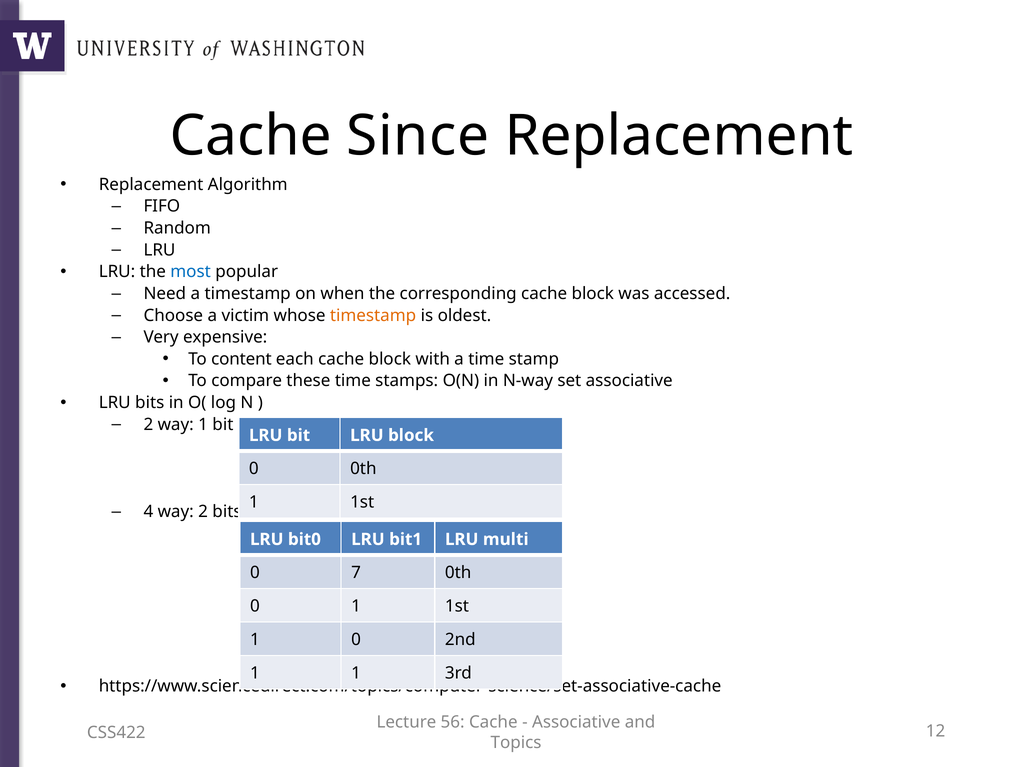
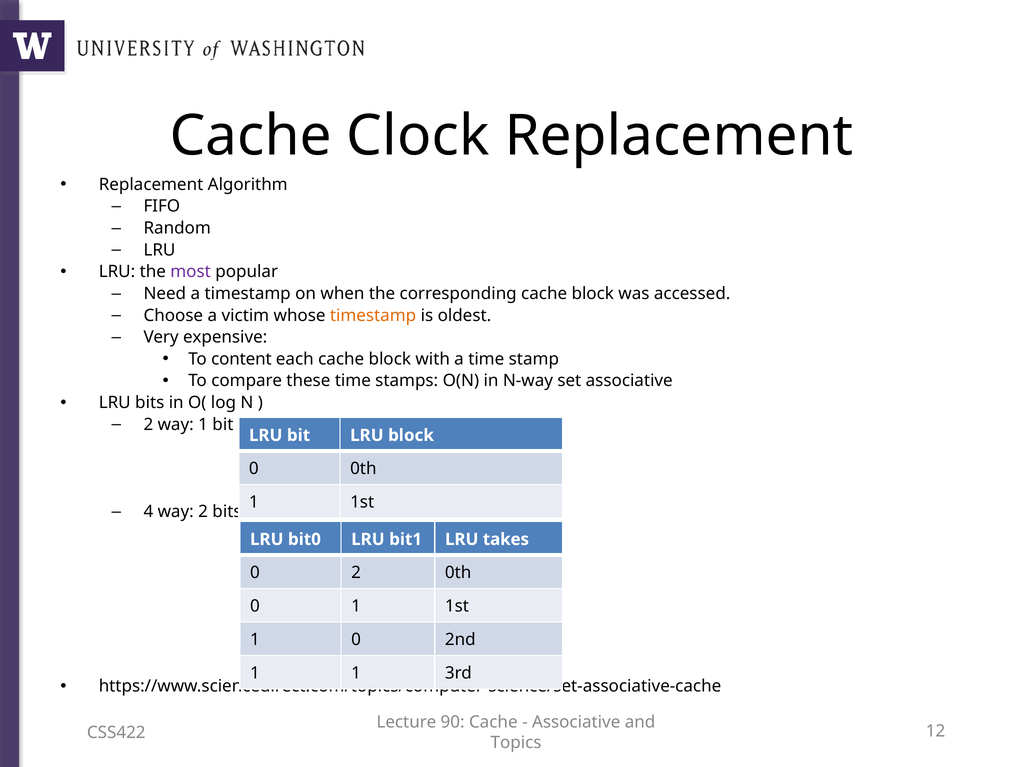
Since: Since -> Clock
most colour: blue -> purple
multi: multi -> takes
0 7: 7 -> 2
56: 56 -> 90
